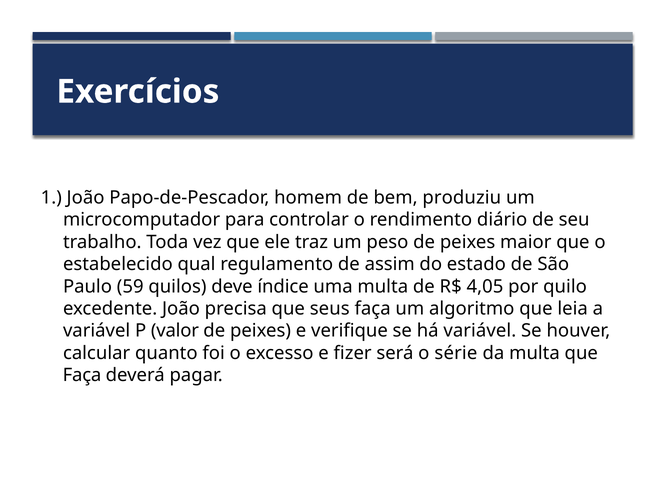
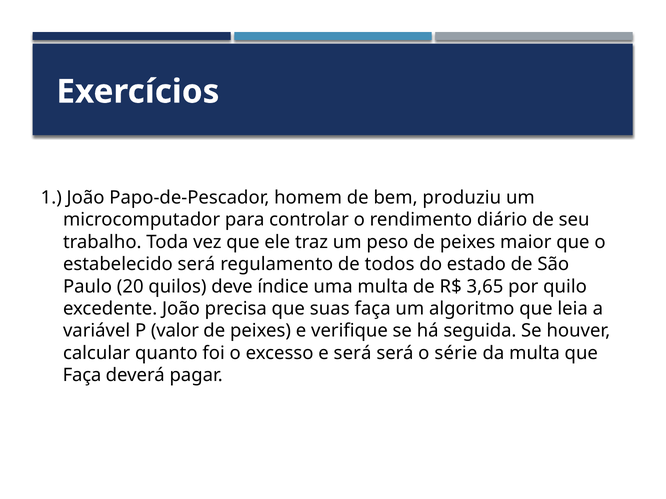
estabelecido qual: qual -> será
assim: assim -> todos
59: 59 -> 20
4,05: 4,05 -> 3,65
seus: seus -> suas
há variável: variável -> seguida
e fizer: fizer -> será
